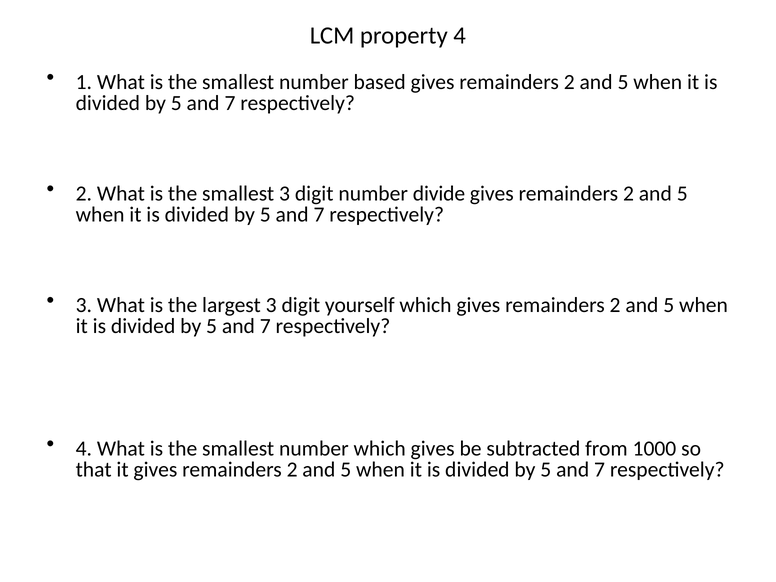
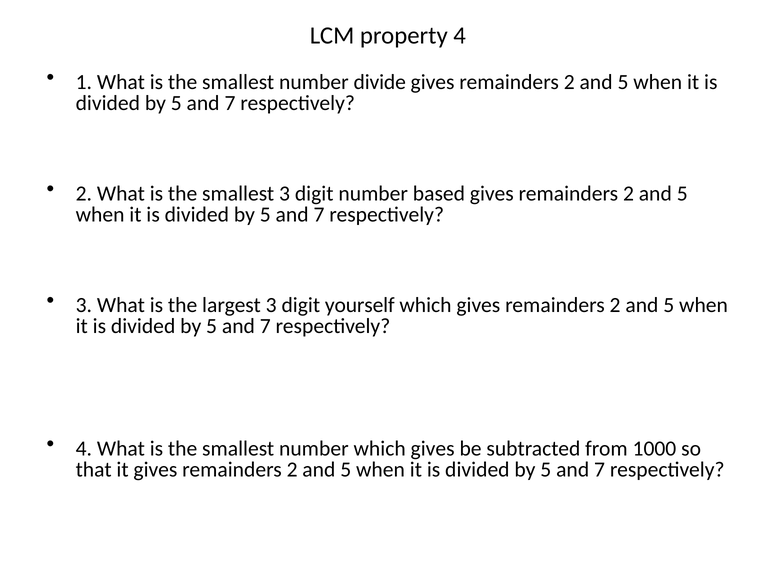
based: based -> divide
divide: divide -> based
